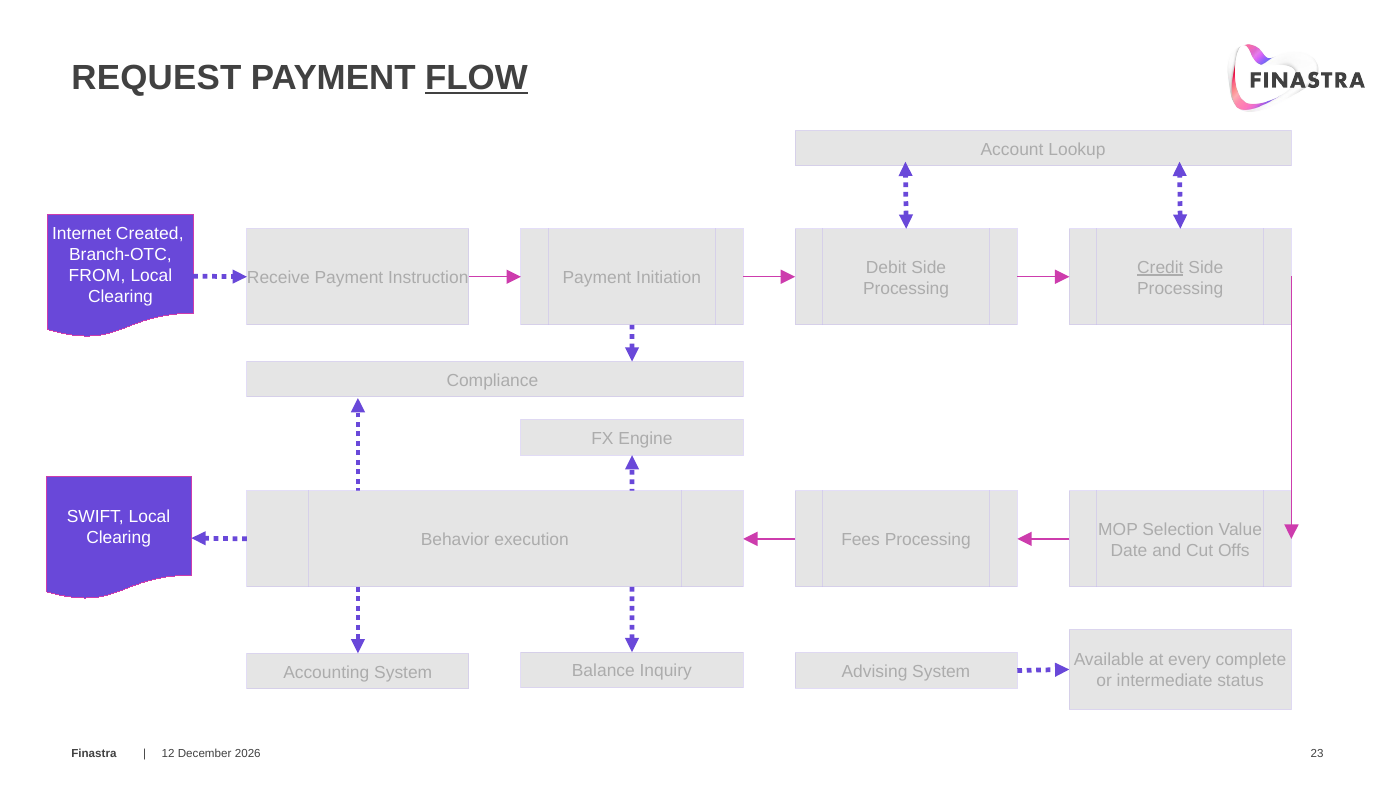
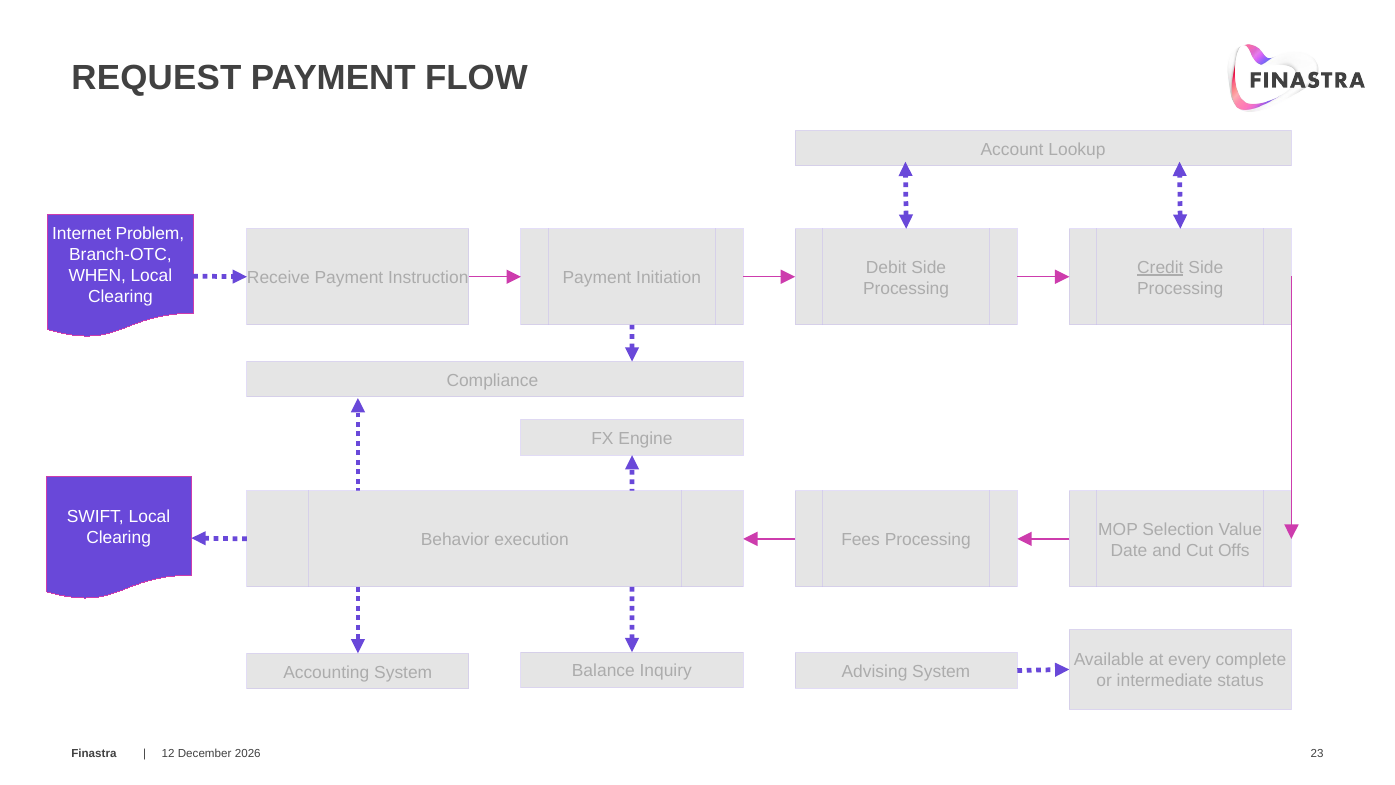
FLOW underline: present -> none
Created: Created -> Problem
FROM: FROM -> WHEN
